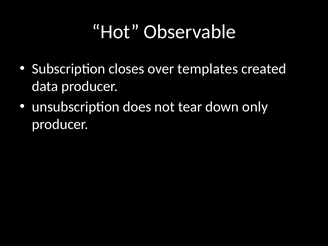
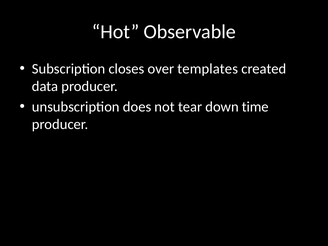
only: only -> time
